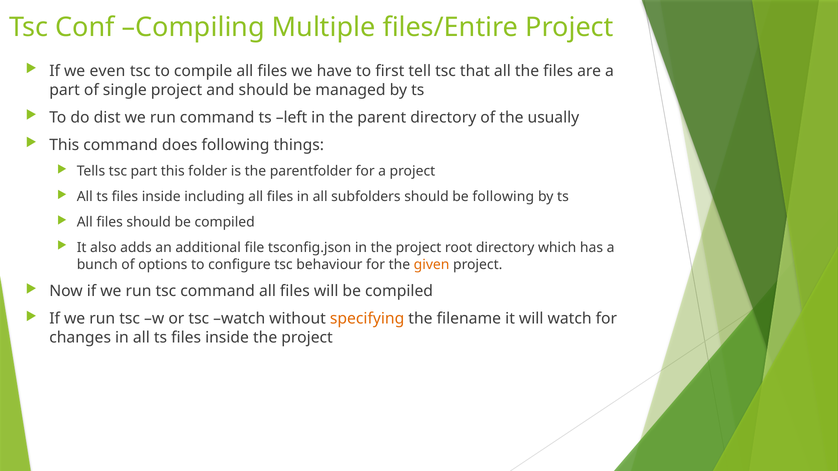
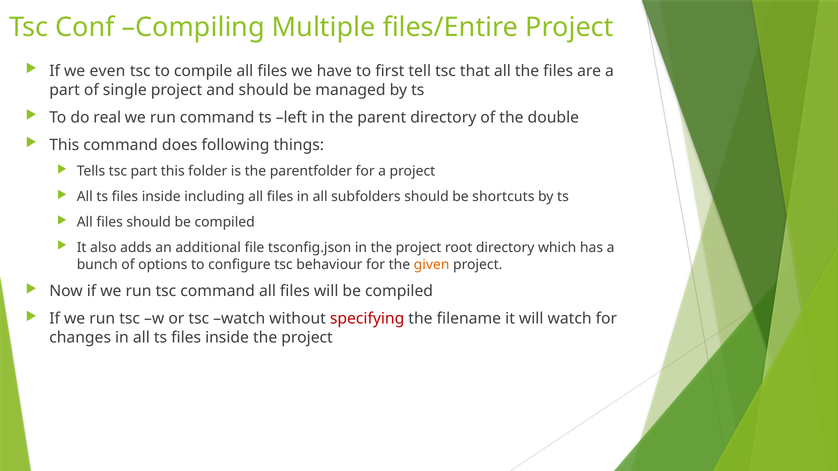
dist: dist -> real
usually: usually -> double
be following: following -> shortcuts
specifying colour: orange -> red
